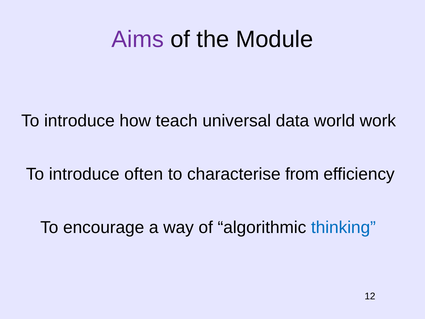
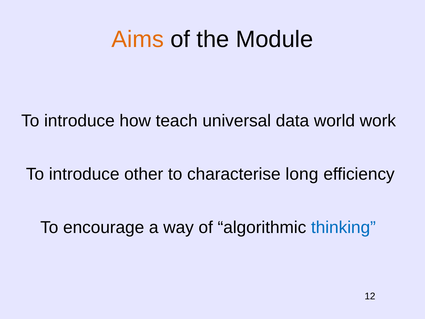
Aims colour: purple -> orange
often: often -> other
from: from -> long
